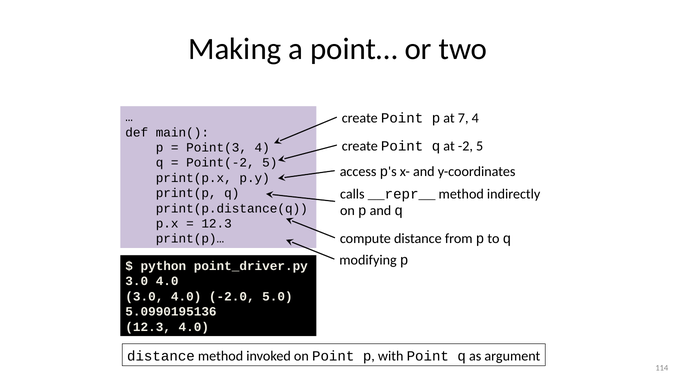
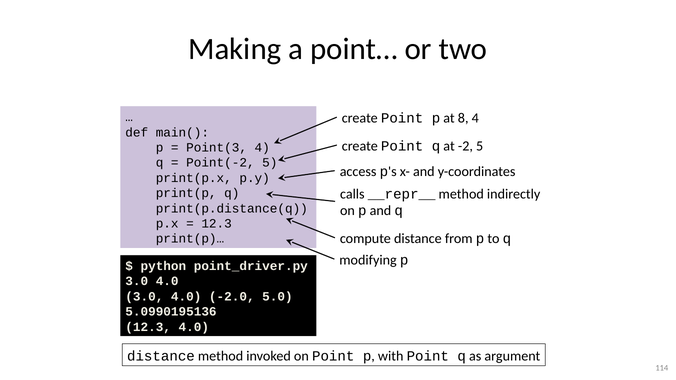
7: 7 -> 8
